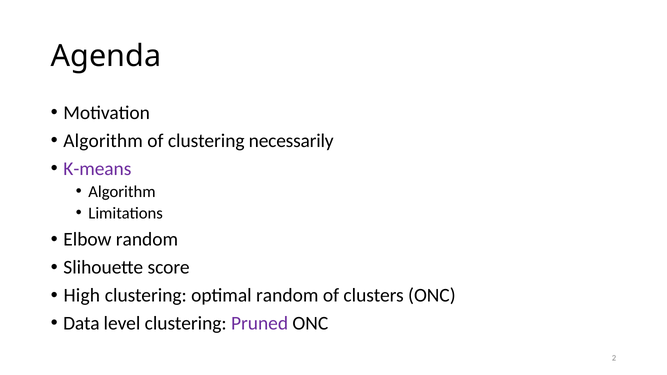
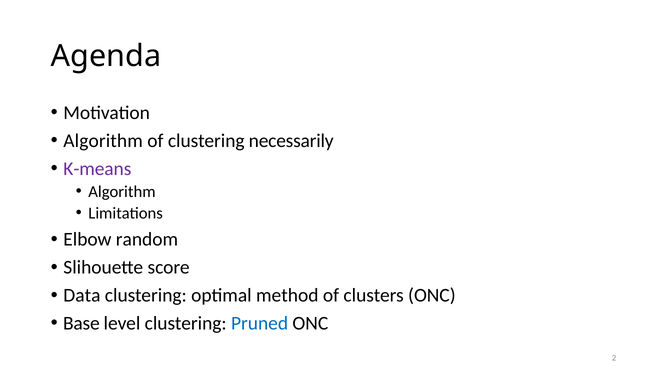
High: High -> Data
optimal random: random -> method
Data: Data -> Base
Pruned colour: purple -> blue
